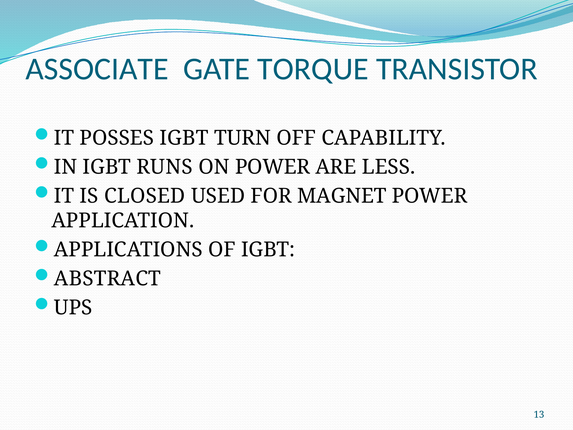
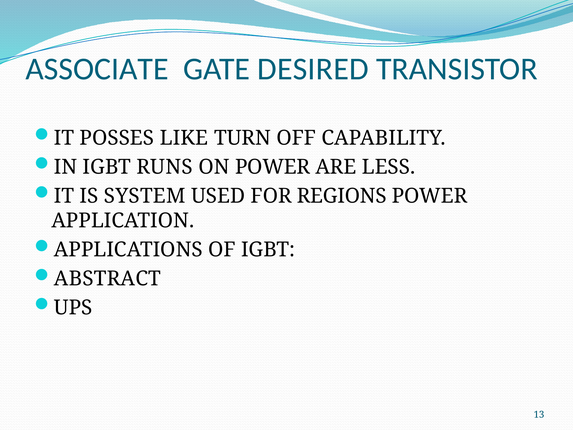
TORQUE: TORQUE -> DESIRED
POSSES IGBT: IGBT -> LIKE
CLOSED: CLOSED -> SYSTEM
MAGNET: MAGNET -> REGIONS
